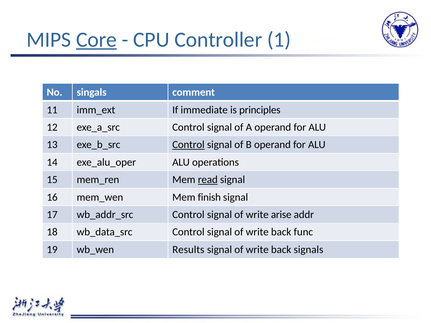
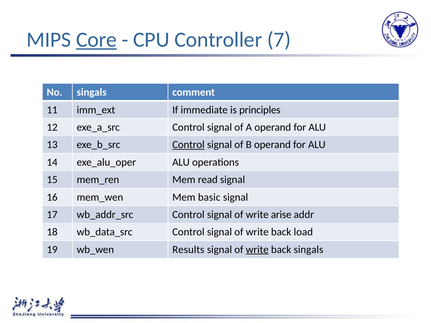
1: 1 -> 7
read underline: present -> none
finish: finish -> basic
func: func -> load
write at (257, 250) underline: none -> present
back signals: signals -> singals
